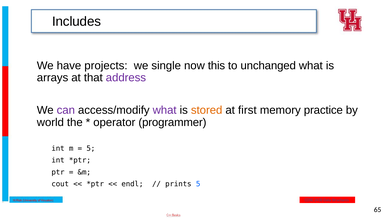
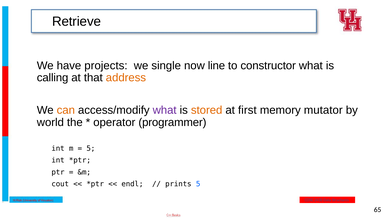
Includes: Includes -> Retrieve
this: this -> line
unchanged: unchanged -> constructor
arrays: arrays -> calling
address colour: purple -> orange
can colour: purple -> orange
practice: practice -> mutator
